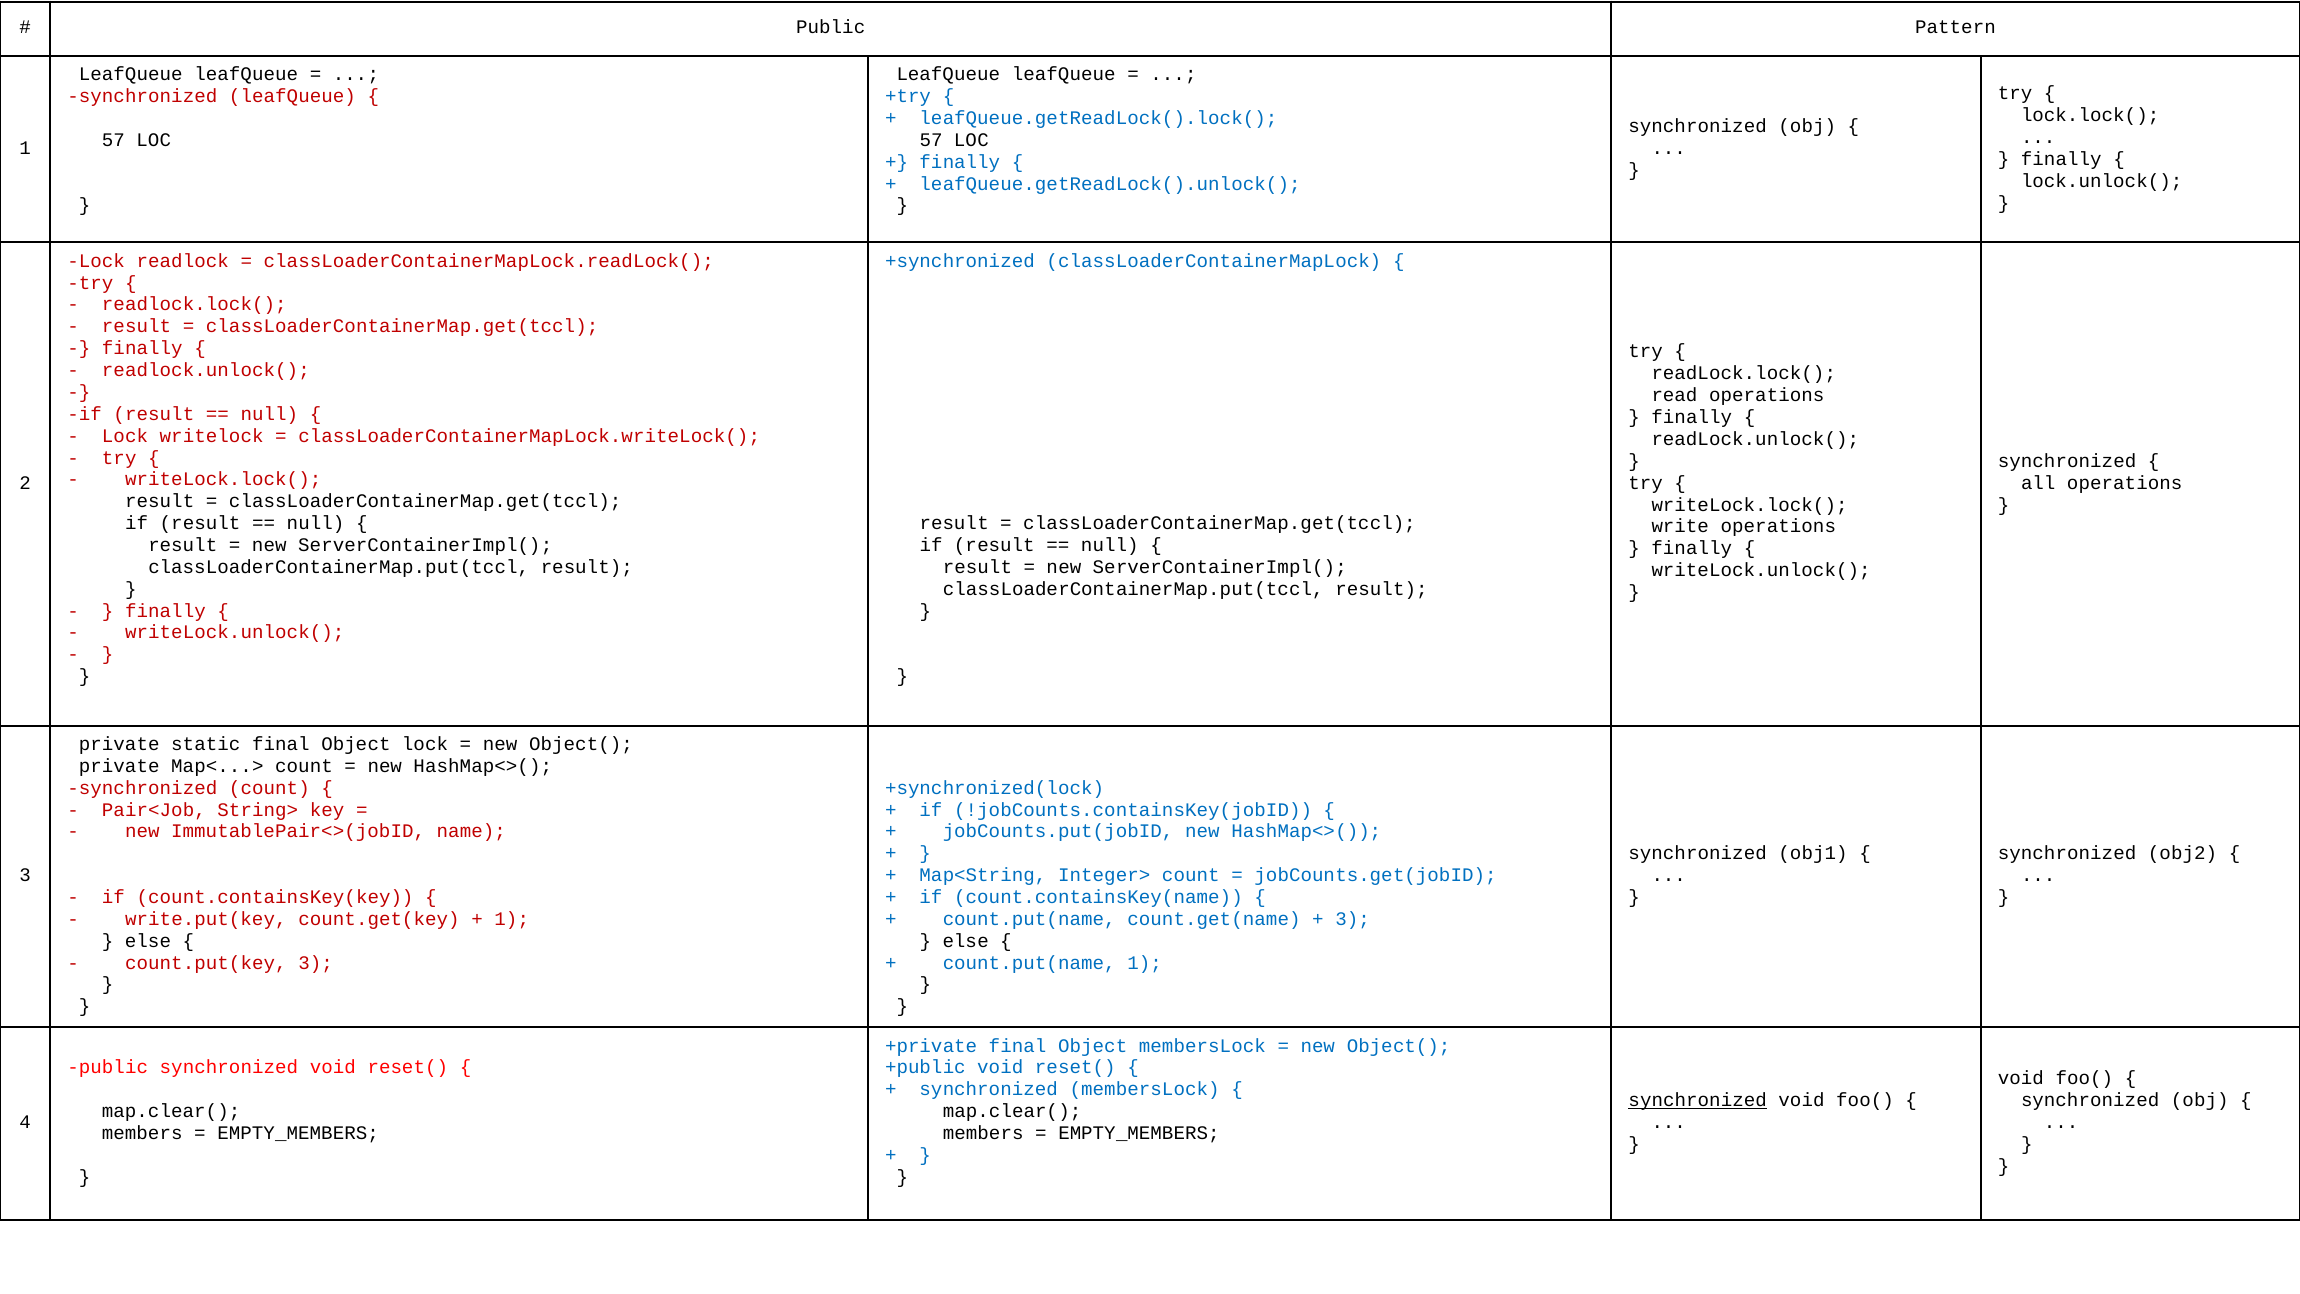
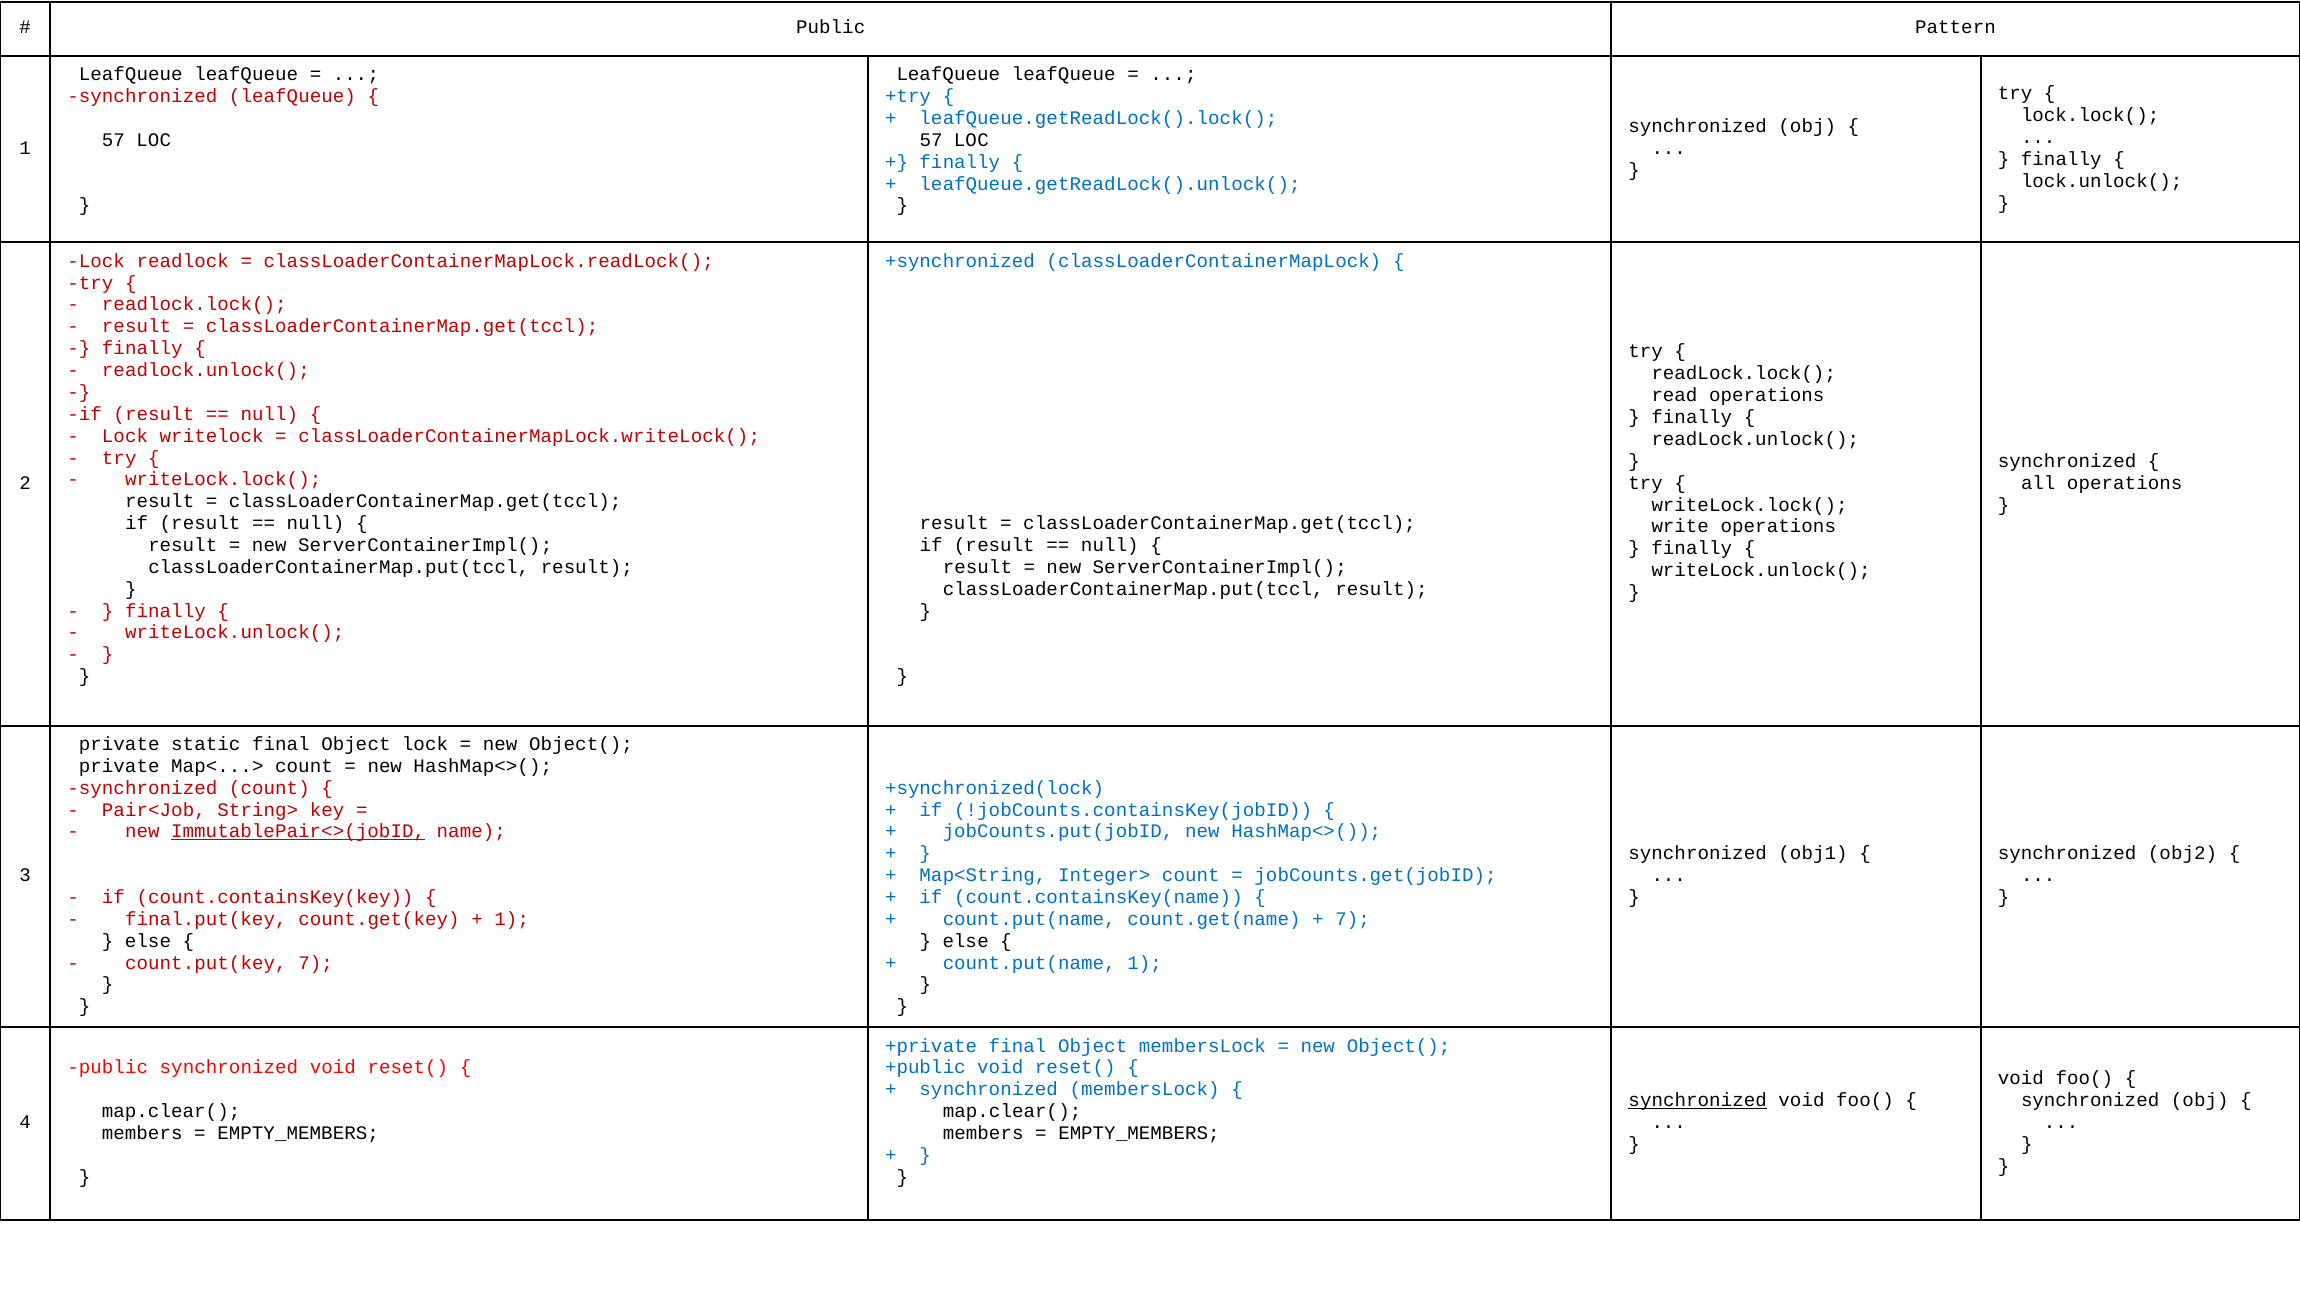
ImmutablePair<>(jobID underline: none -> present
write.put(key: write.put(key -> final.put(key
3 at (1353, 919): 3 -> 7
count.put(key 3: 3 -> 7
